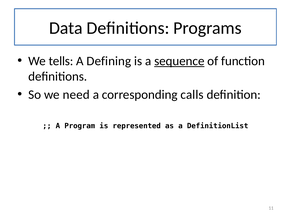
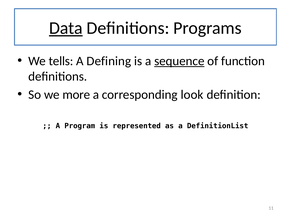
Data underline: none -> present
need: need -> more
calls: calls -> look
